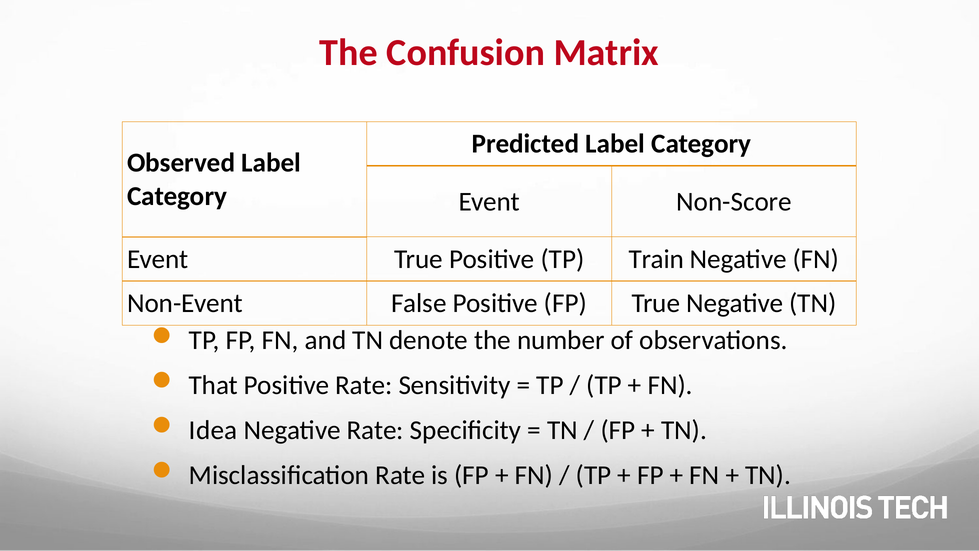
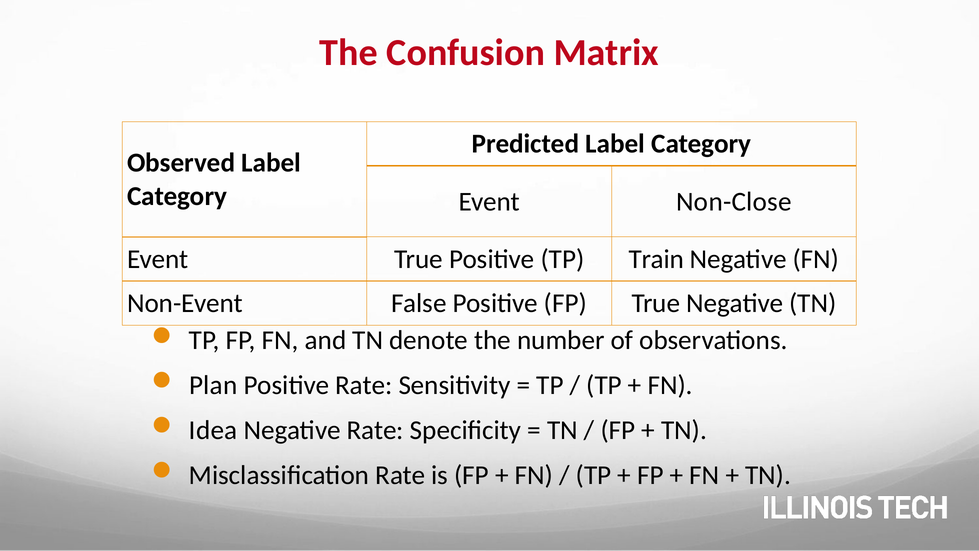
Non-Score: Non-Score -> Non-Close
That: That -> Plan
